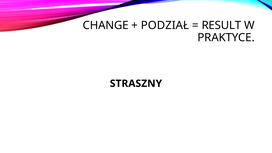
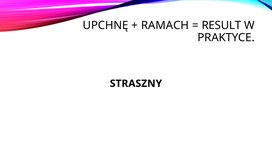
CHANGE: CHANGE -> UPCHNĘ
PODZIAŁ: PODZIAŁ -> RAMACH
